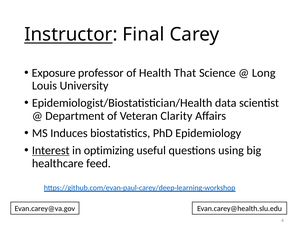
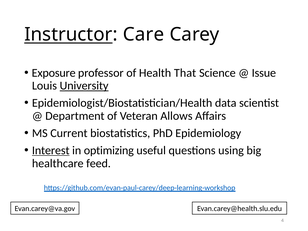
Final: Final -> Care
Long: Long -> Issue
University underline: none -> present
Clarity: Clarity -> Allows
Induces: Induces -> Current
